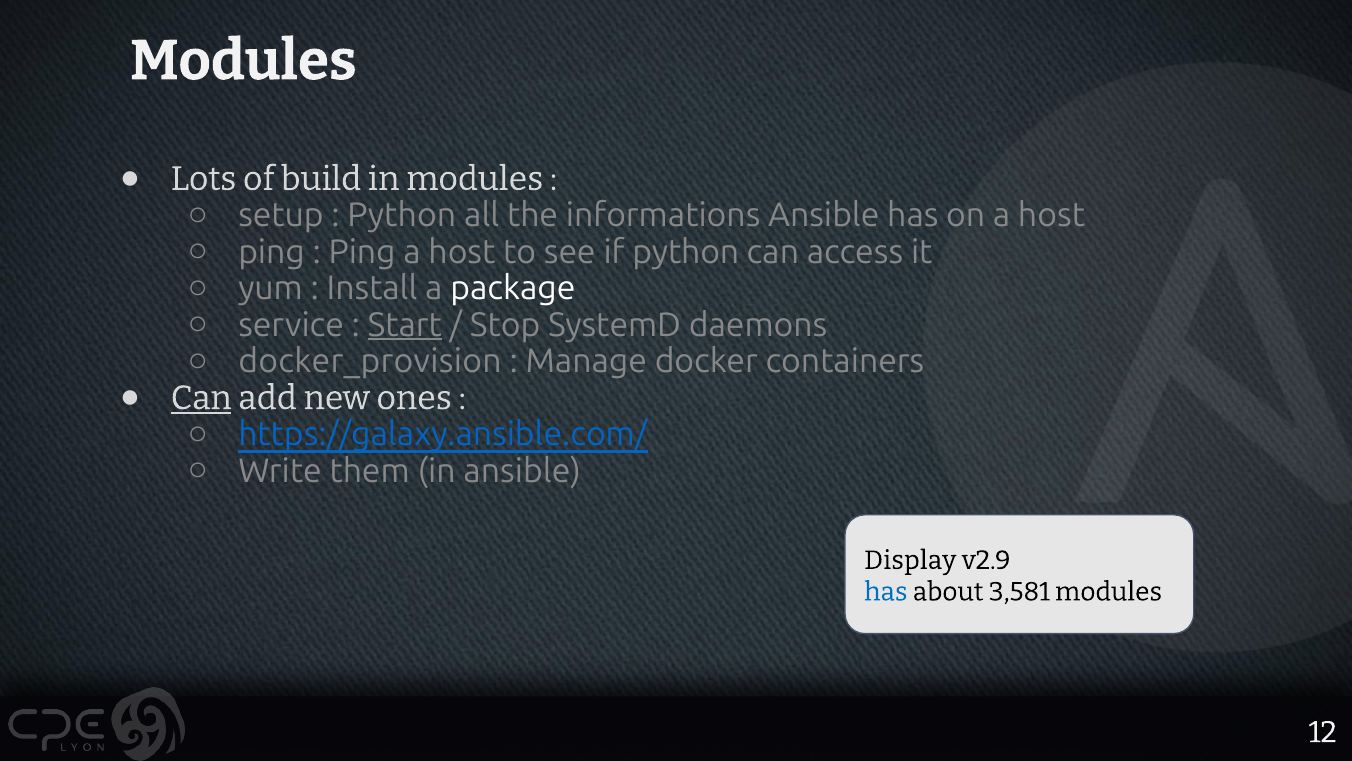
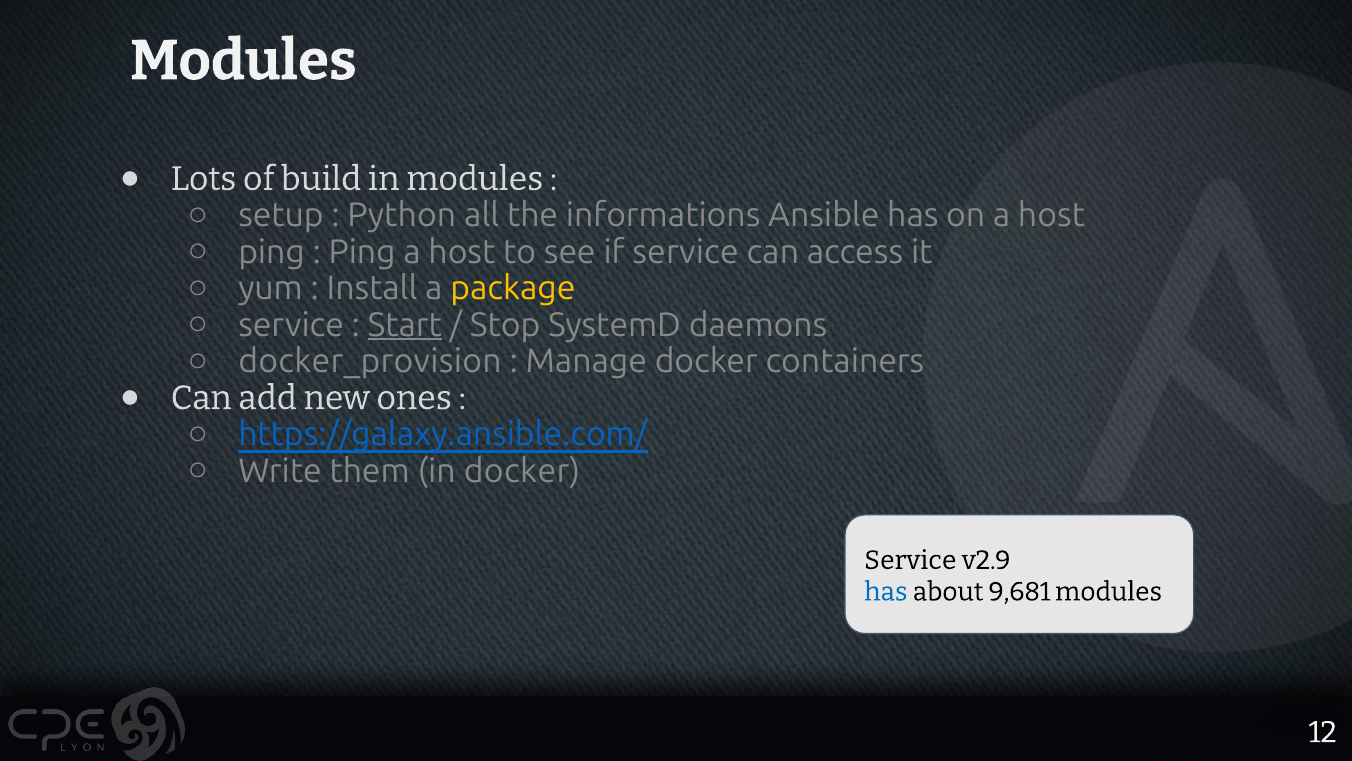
if python: python -> service
package colour: white -> yellow
Can at (201, 398) underline: present -> none
in ansible: ansible -> docker
Display at (910, 560): Display -> Service
3,581: 3,581 -> 9,681
